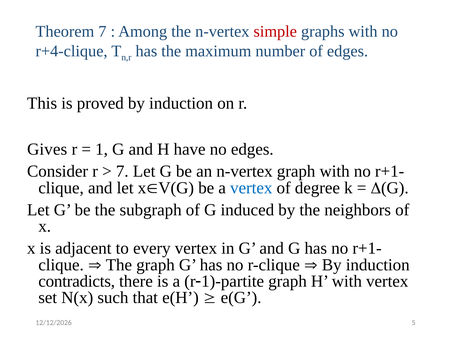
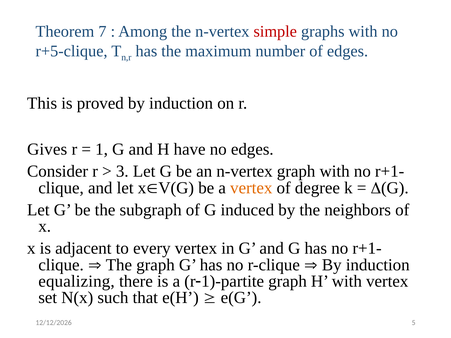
r+4-clique: r+4-clique -> r+5-clique
7 at (122, 171): 7 -> 3
vertex at (251, 188) colour: blue -> orange
contradicts: contradicts -> equalizing
